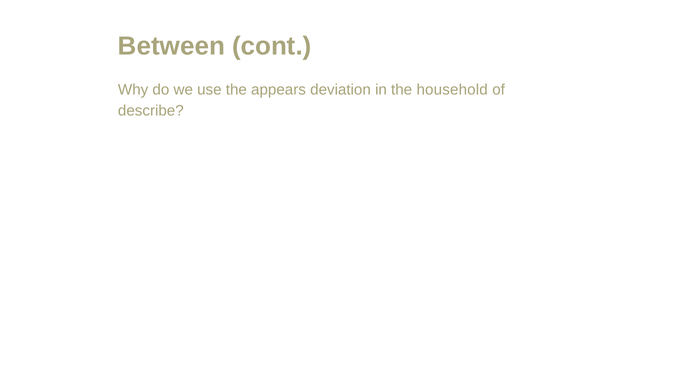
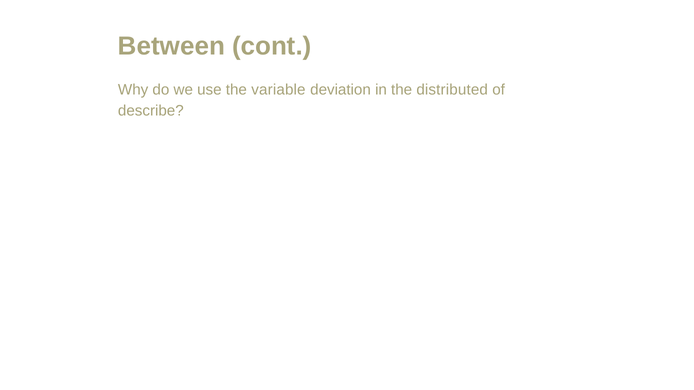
appears: appears -> variable
household: household -> distributed
